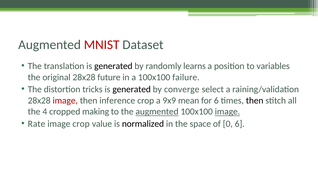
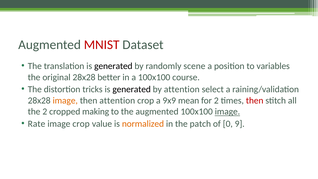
learns: learns -> scene
future: future -> better
failure: failure -> course
by converge: converge -> attention
image at (65, 100) colour: red -> orange
then inference: inference -> attention
for 6: 6 -> 2
then at (255, 100) colour: black -> red
the 4: 4 -> 2
augmented at (157, 112) underline: present -> none
normalized colour: black -> orange
space: space -> patch
0 6: 6 -> 9
